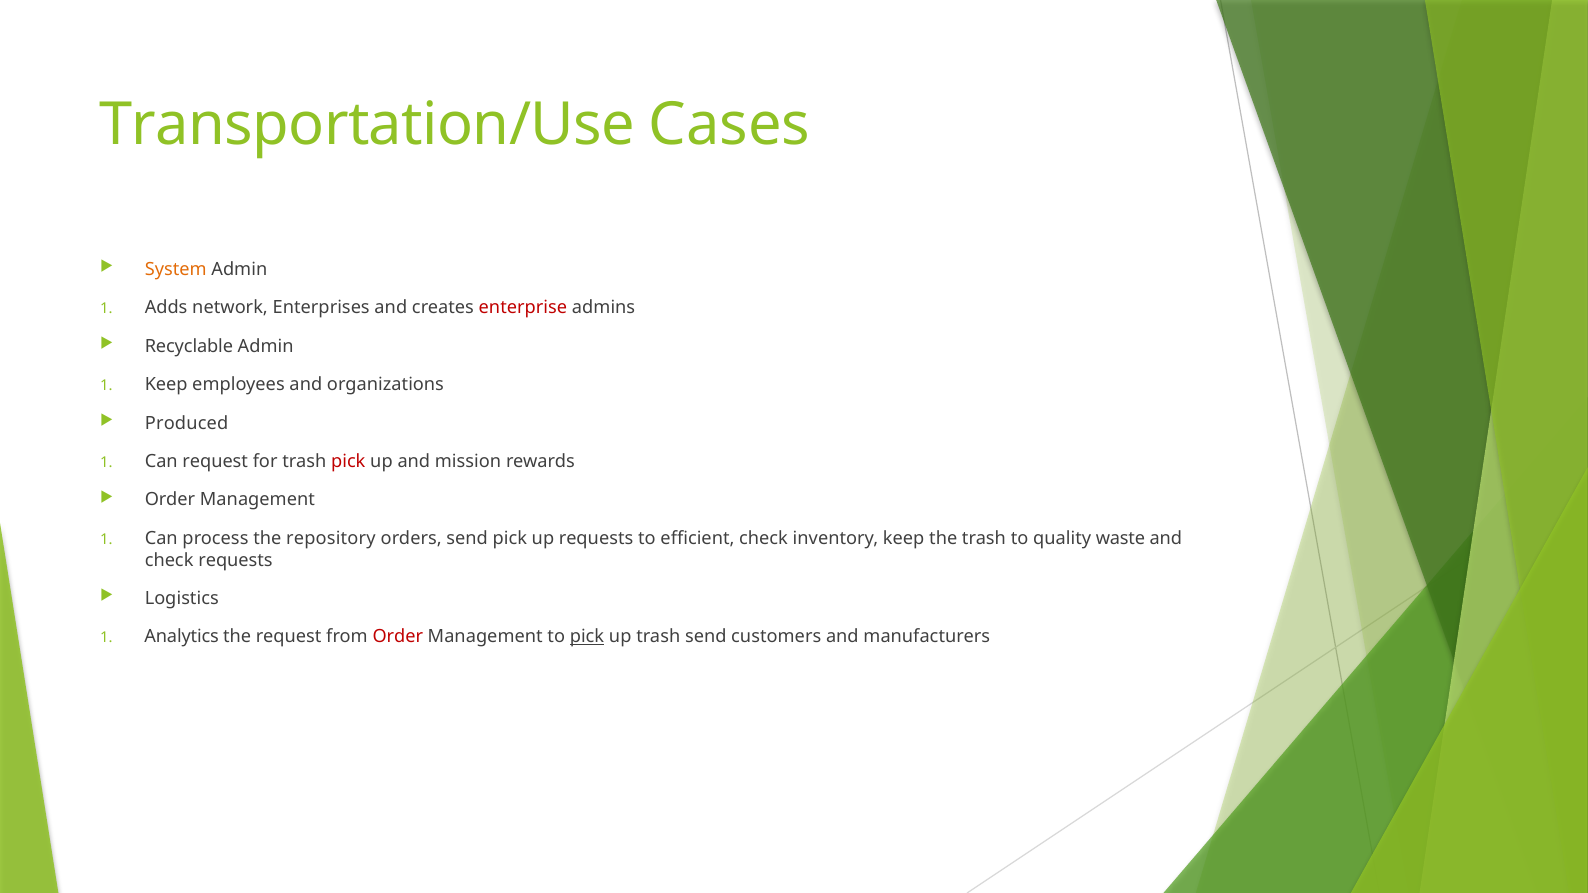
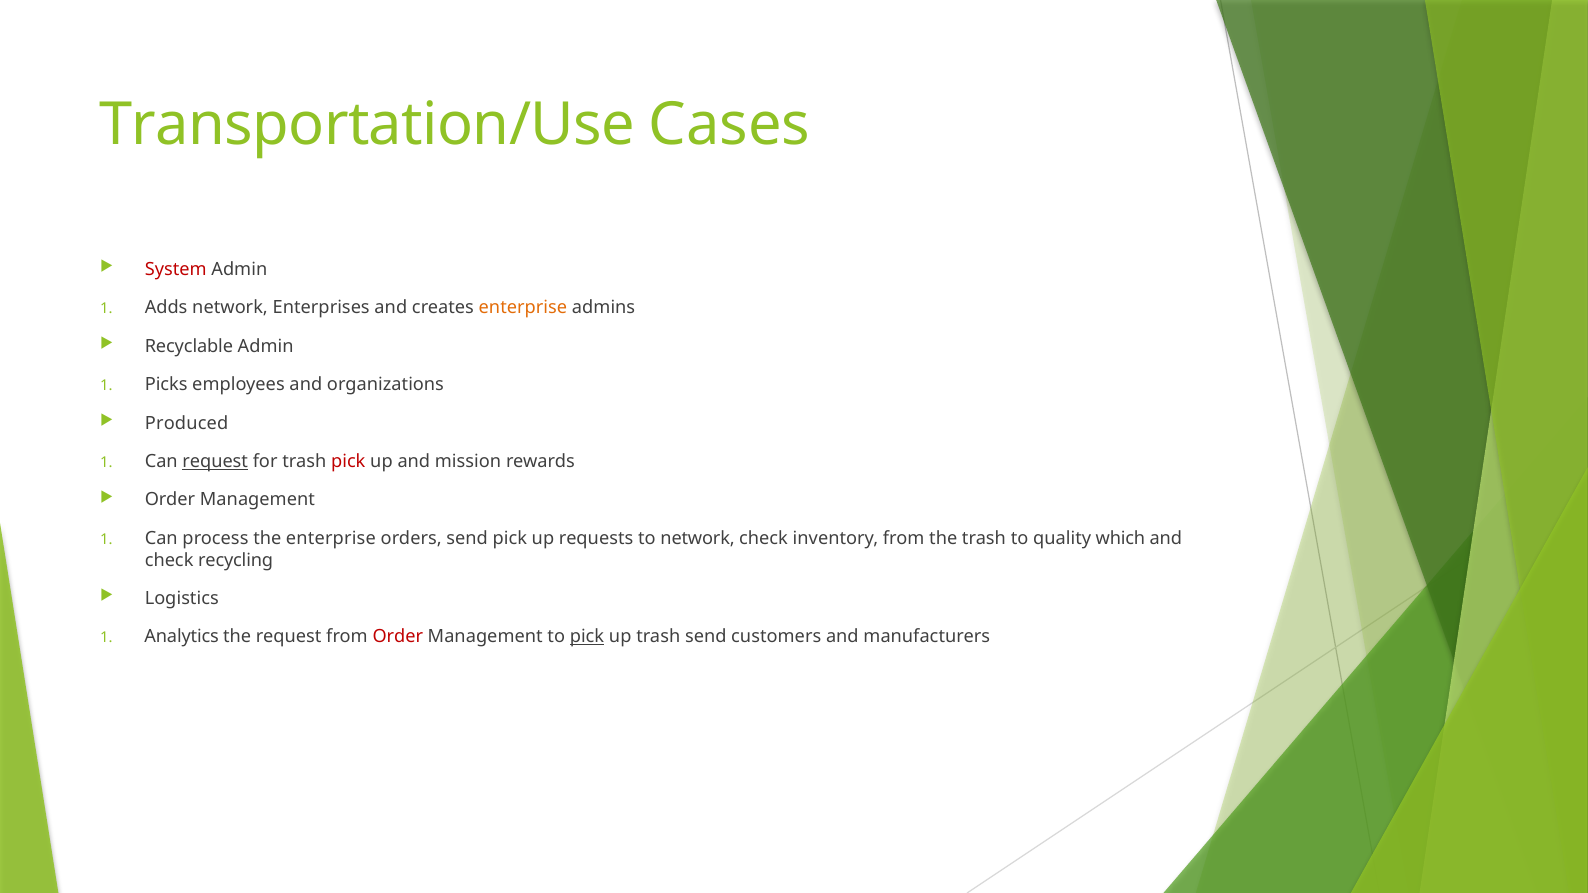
System colour: orange -> red
enterprise at (523, 308) colour: red -> orange
Keep at (166, 385): Keep -> Picks
request at (215, 462) underline: none -> present
the repository: repository -> enterprise
to efficient: efficient -> network
inventory keep: keep -> from
waste: waste -> which
check requests: requests -> recycling
